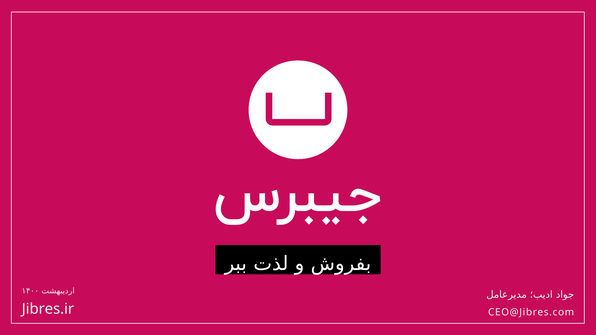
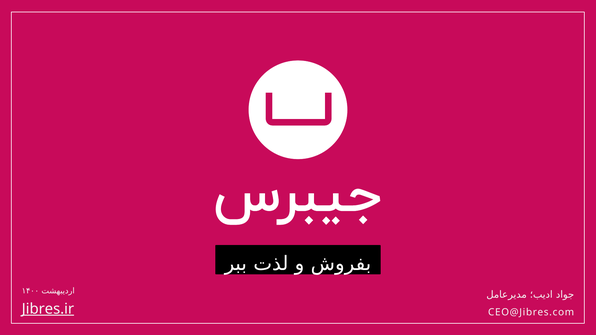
Jibres.ir underline: none -> present
